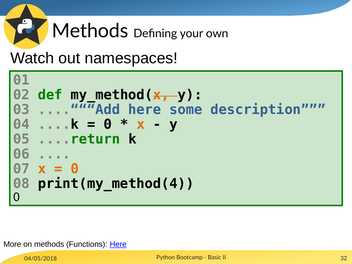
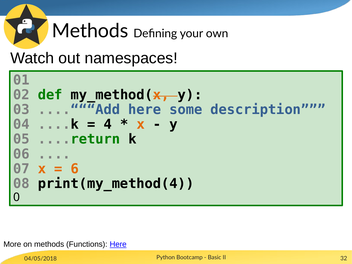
0 at (108, 124): 0 -> 4
0 at (75, 169): 0 -> 6
